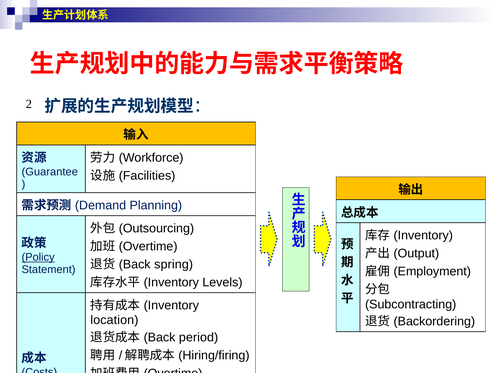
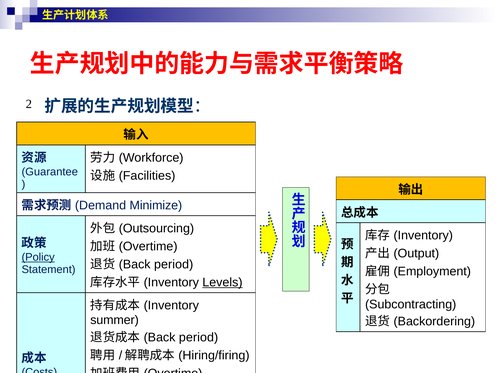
Planning: Planning -> Minimize
spring at (174, 265): spring -> period
Levels underline: none -> present
location: location -> summer
